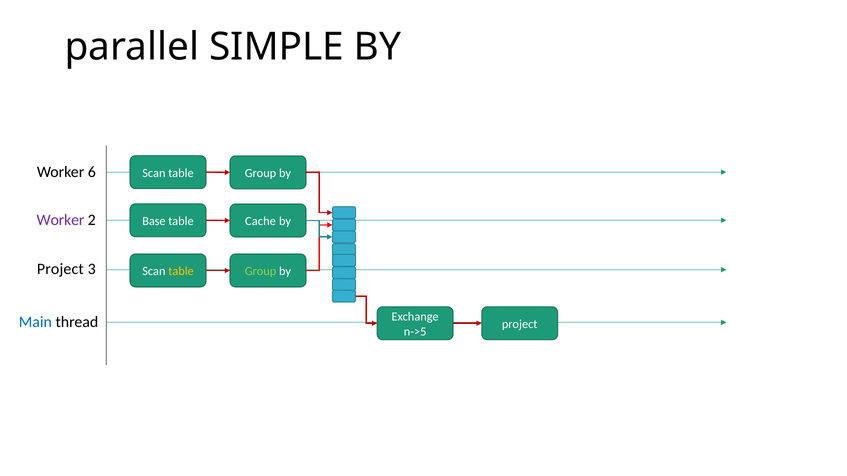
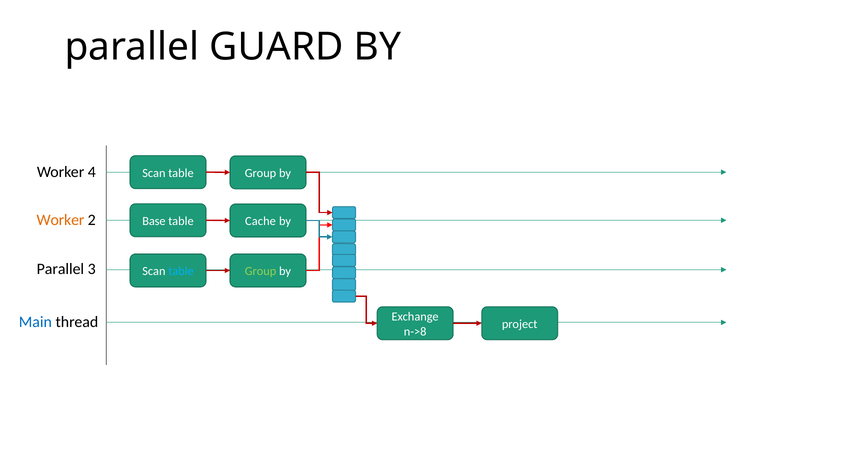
SIMPLE: SIMPLE -> GUARD
6: 6 -> 4
Worker at (60, 220) colour: purple -> orange
Project at (60, 269): Project -> Parallel
table at (181, 272) colour: yellow -> light blue
n->5: n->5 -> n->8
